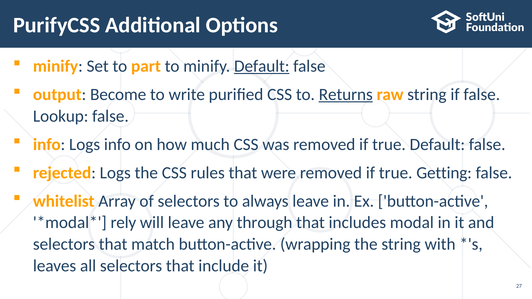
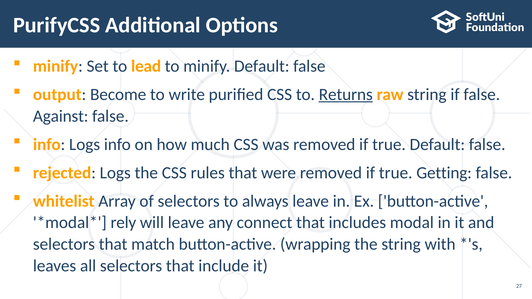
part: part -> lead
Default at (262, 66) underline: present -> none
Lookup: Lookup -> Against
through: through -> connect
